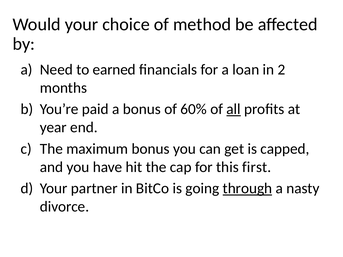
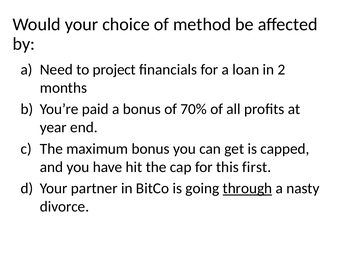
earned: earned -> project
60%: 60% -> 70%
all underline: present -> none
